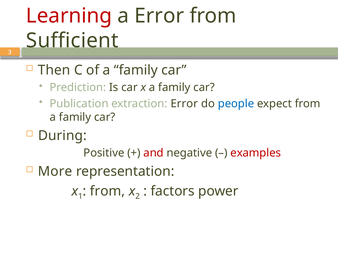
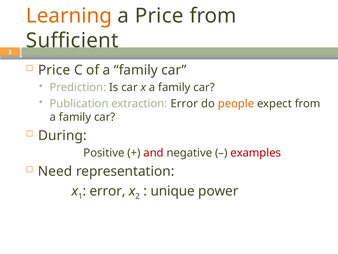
Learning colour: red -> orange
a Error: Error -> Price
Then at (54, 70): Then -> Price
people colour: blue -> orange
More: More -> Need
from at (107, 191): from -> error
factors: factors -> unique
